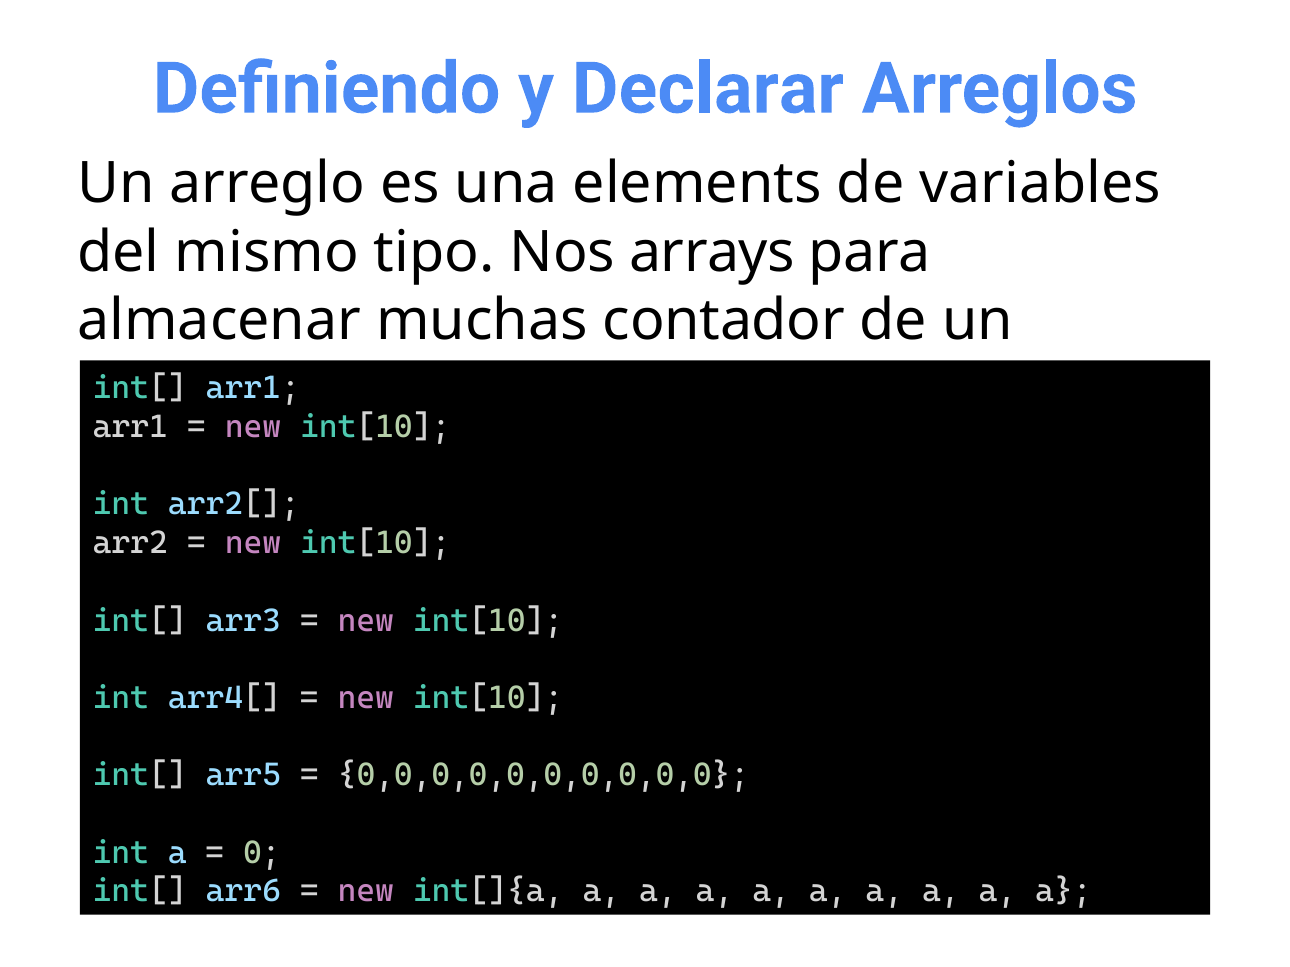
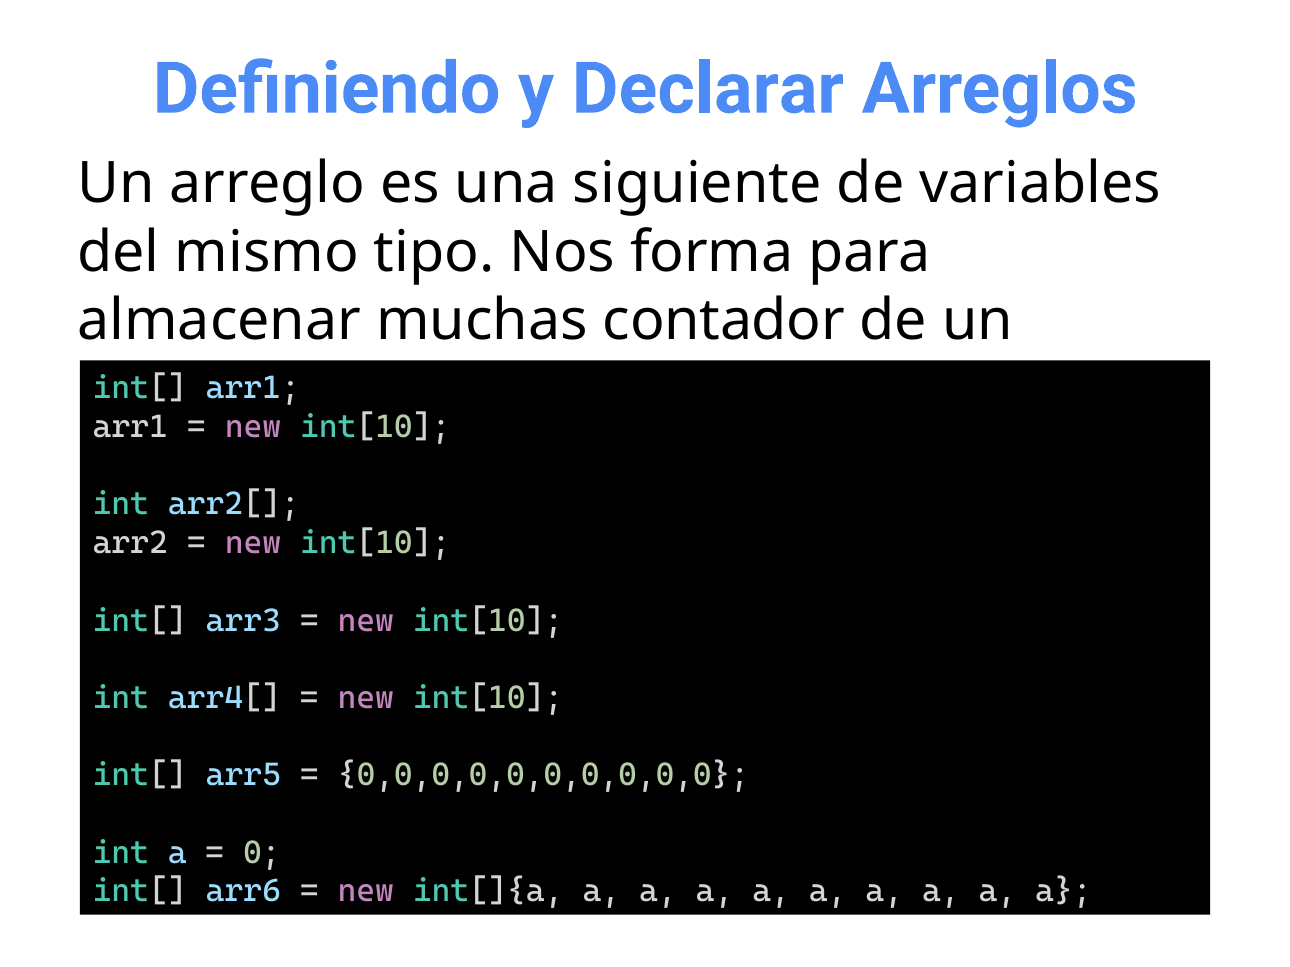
elements: elements -> siguiente
arrays: arrays -> forma
